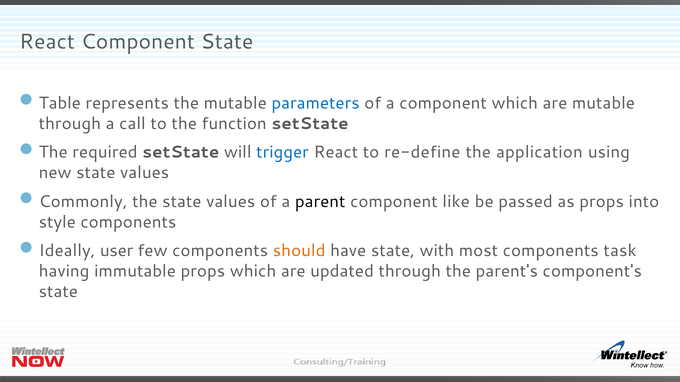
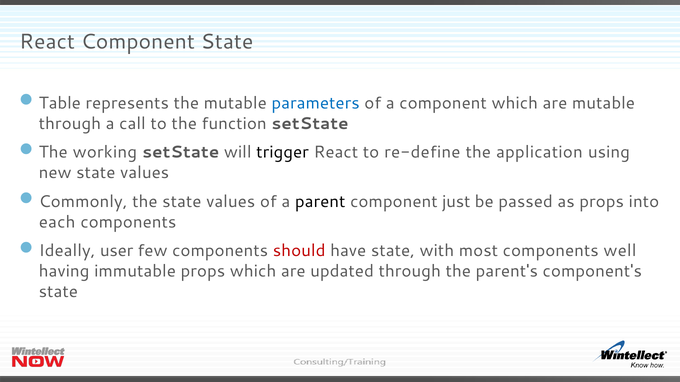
required: required -> working
trigger colour: blue -> black
like: like -> just
style: style -> each
should colour: orange -> red
task: task -> well
